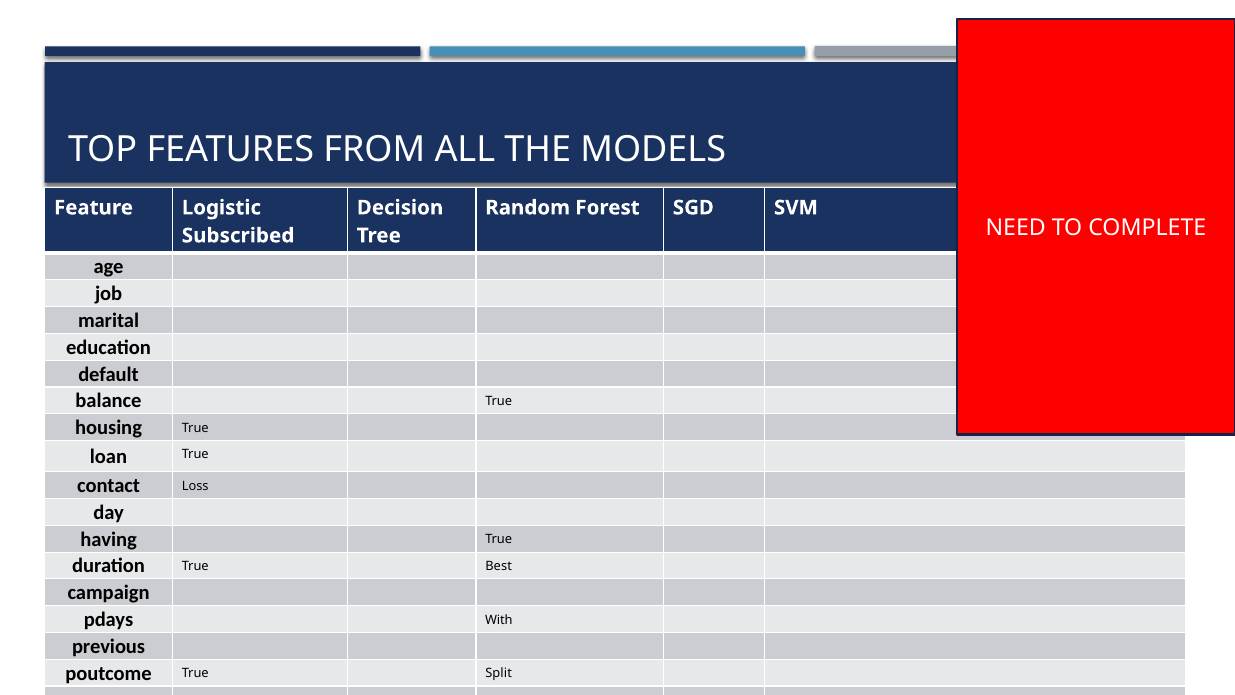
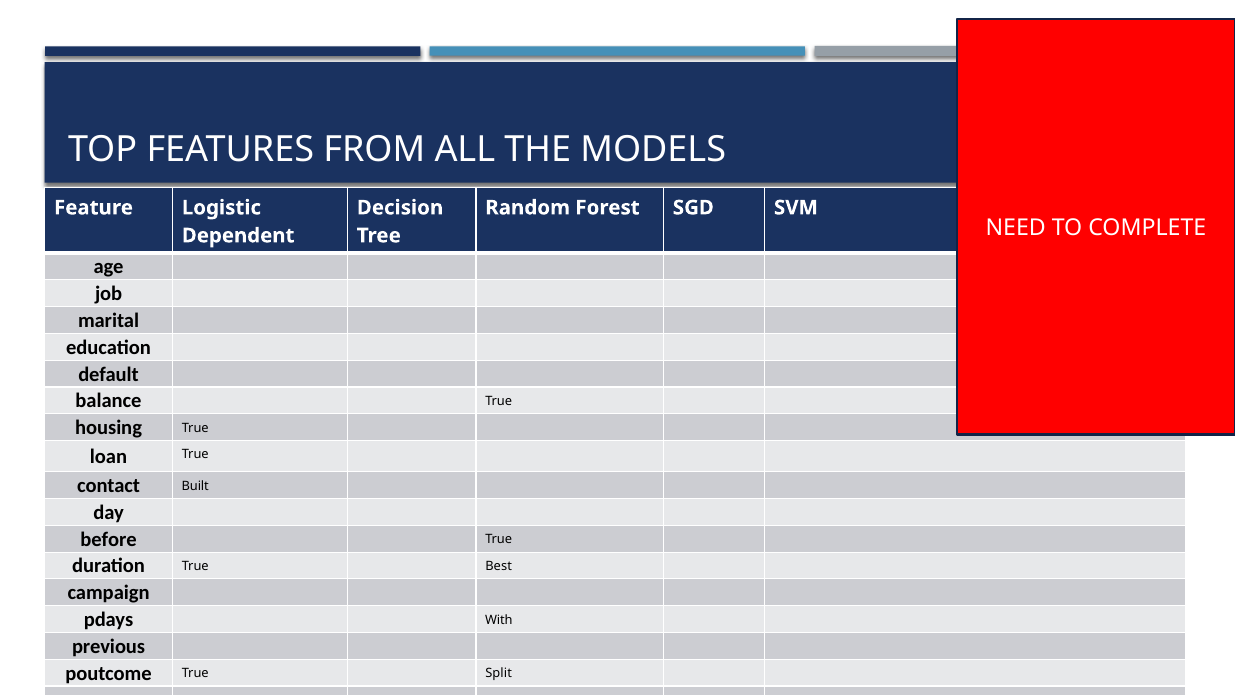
Subscribed: Subscribed -> Dependent
Loss: Loss -> Built
having: having -> before
